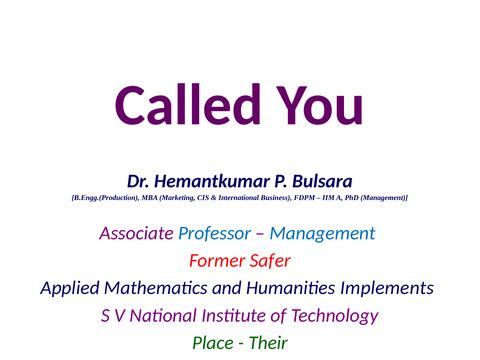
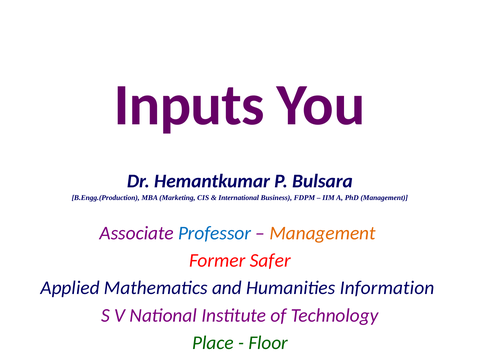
Called: Called -> Inputs
Management at (323, 233) colour: blue -> orange
Implements: Implements -> Information
Their: Their -> Floor
